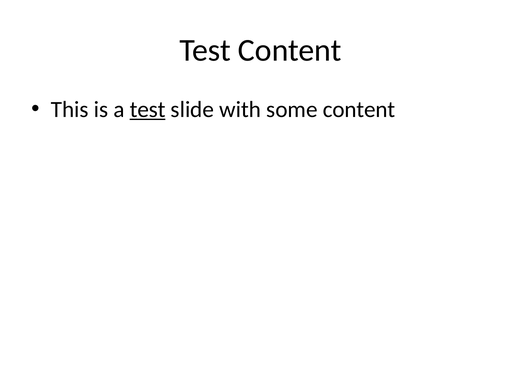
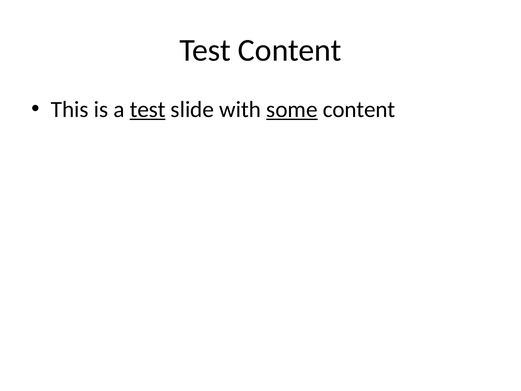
some underline: none -> present
